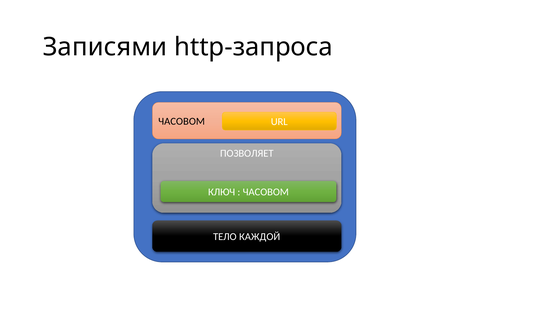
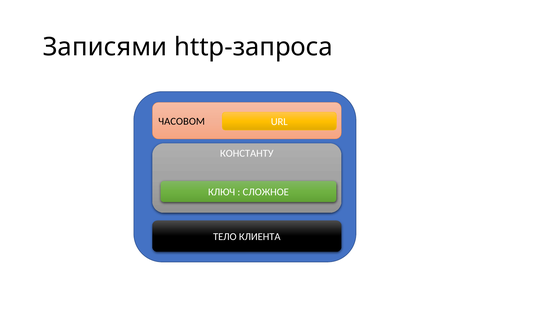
ПОЗВОЛЯЕТ: ПОЗВОЛЯЕТ -> КОНСТАНТУ
ЧАСОВОМ at (266, 192): ЧАСОВОМ -> СЛОЖНОЕ
КАЖДОЙ: КАЖДОЙ -> КЛИЕНТА
